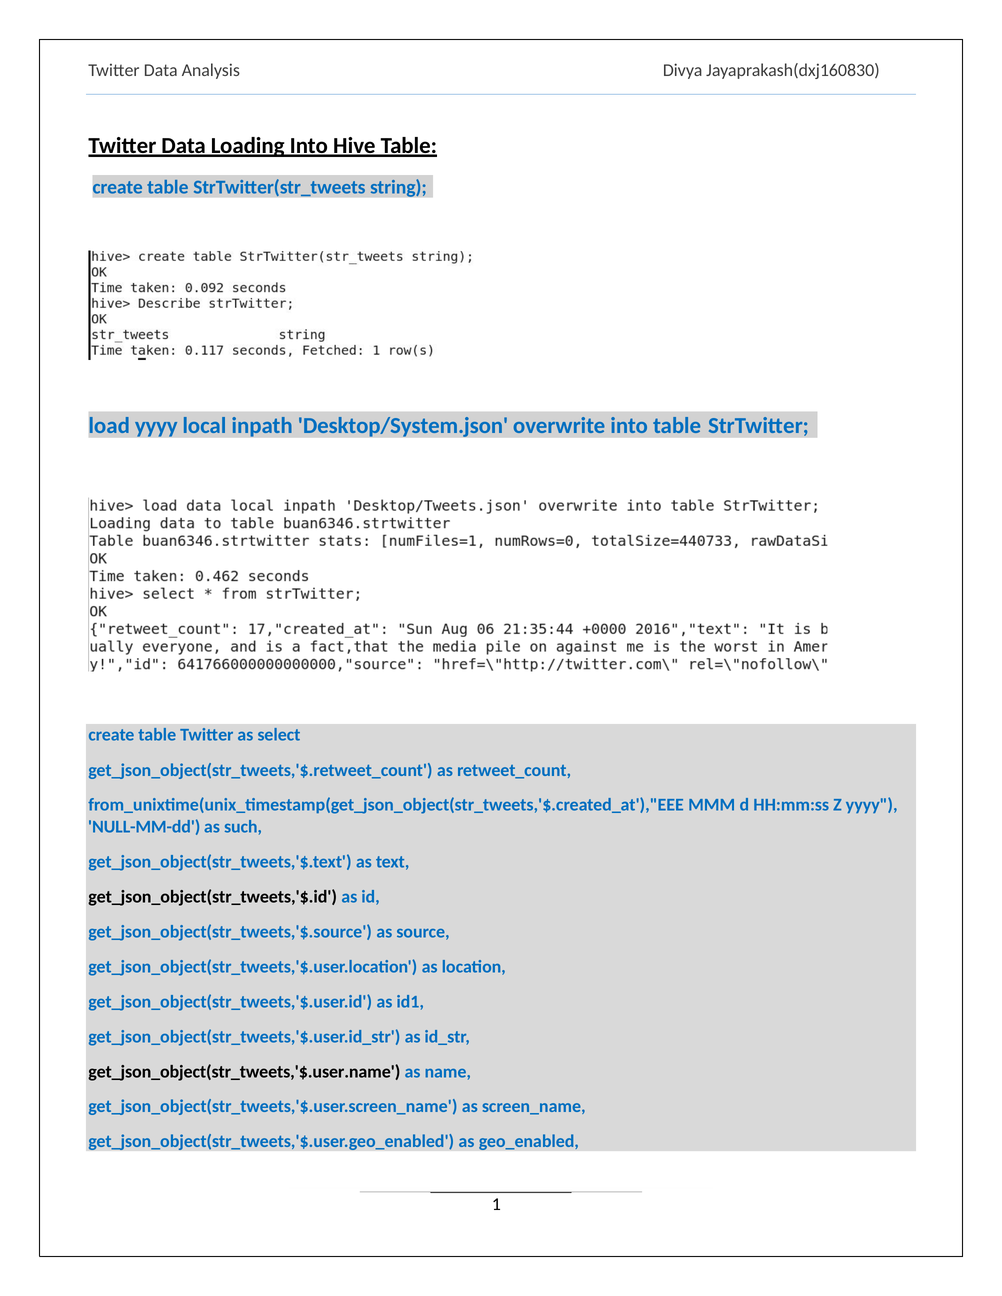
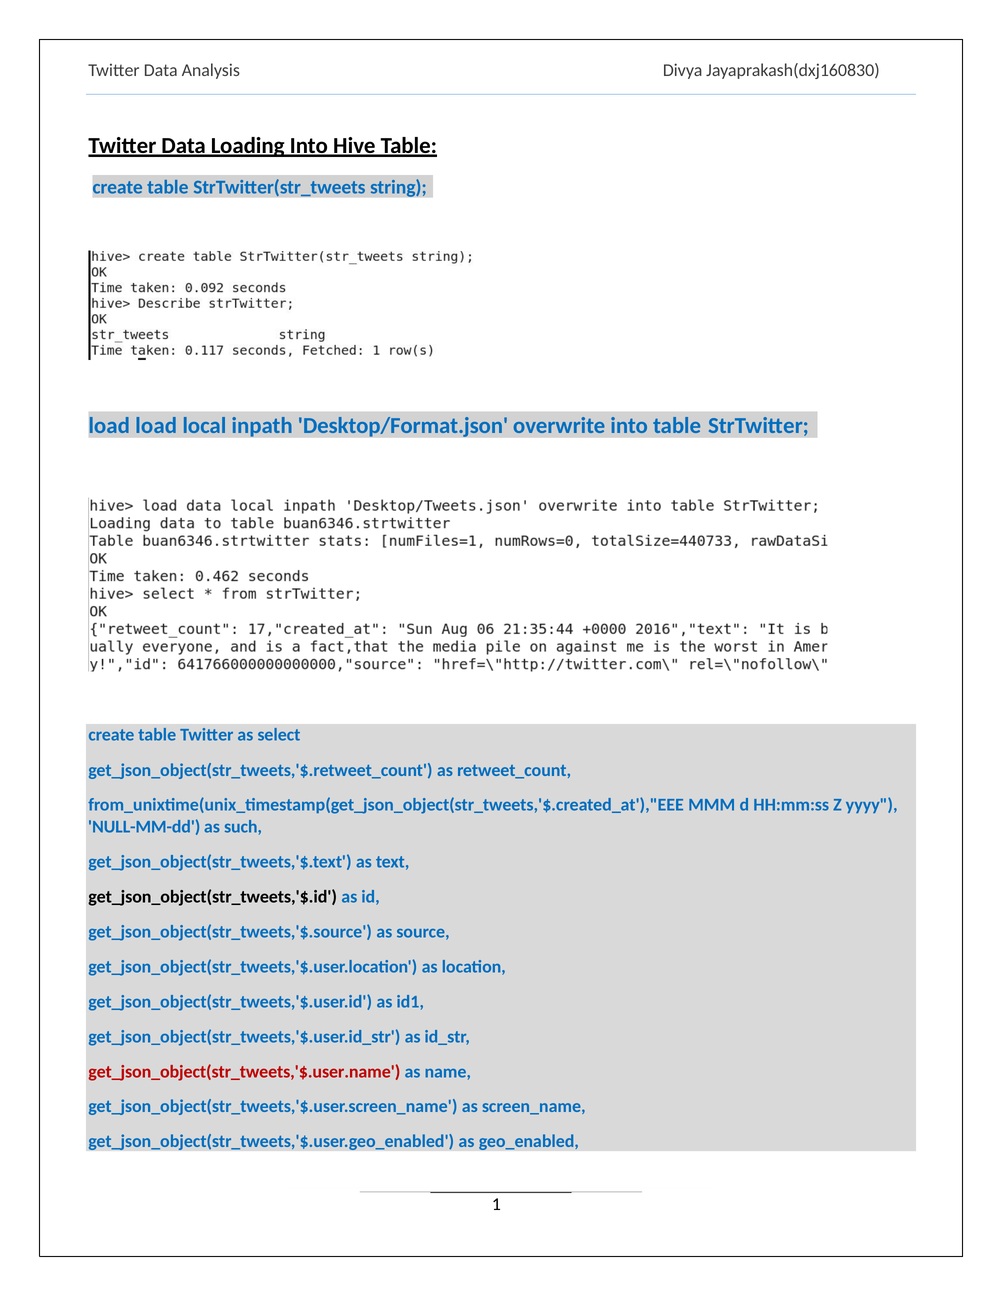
load yyyy: yyyy -> load
Desktop/System.json: Desktop/System.json -> Desktop/Format.json
get_json_object(str_tweets,'$.user.name colour: black -> red
